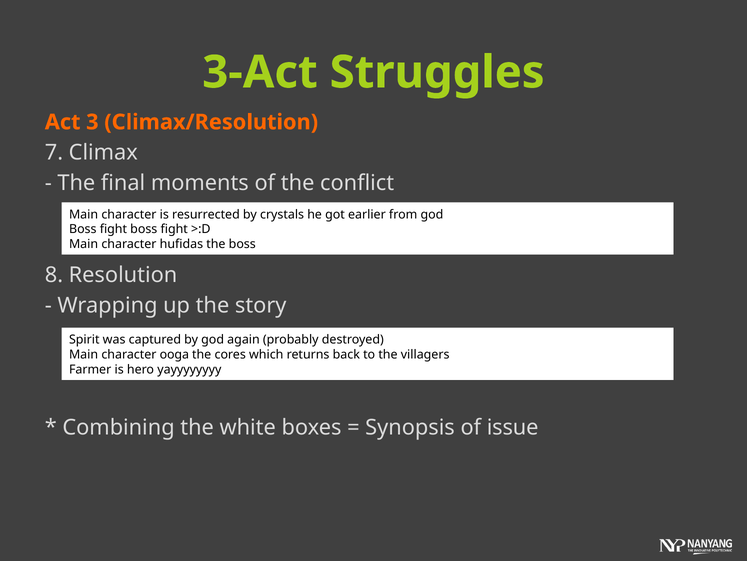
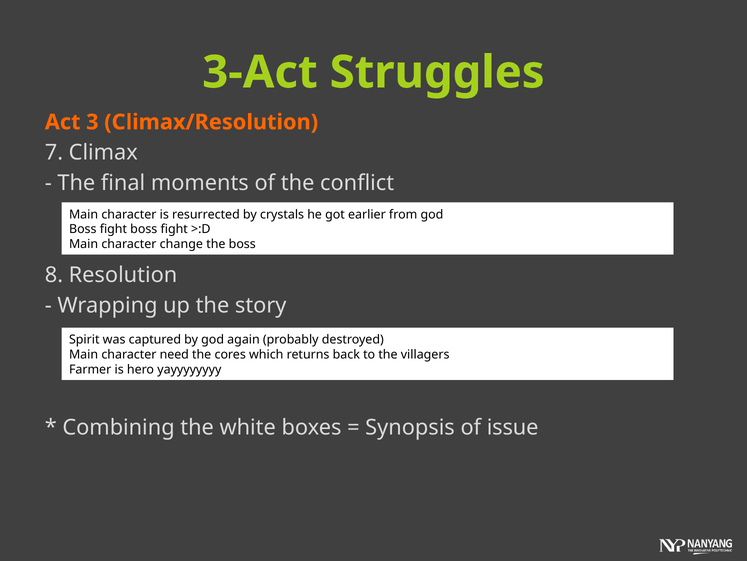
hufidas: hufidas -> change
ooga: ooga -> need
